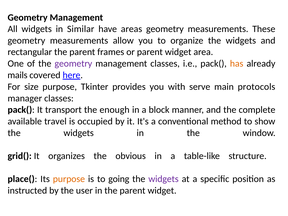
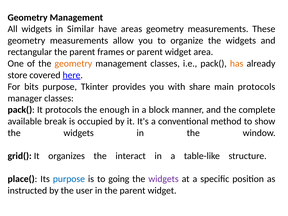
geometry at (73, 64) colour: purple -> orange
mails: mails -> store
size: size -> bits
serve: serve -> share
It transport: transport -> protocols
travel: travel -> break
obvious: obvious -> interact
purpose at (69, 179) colour: orange -> blue
